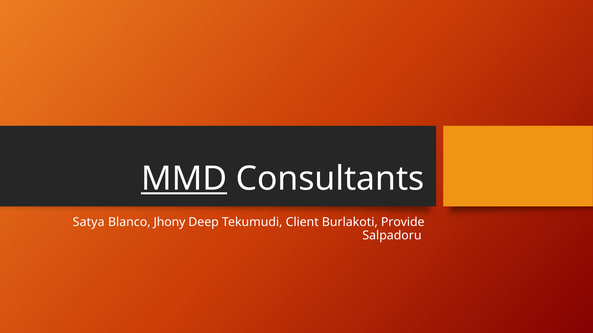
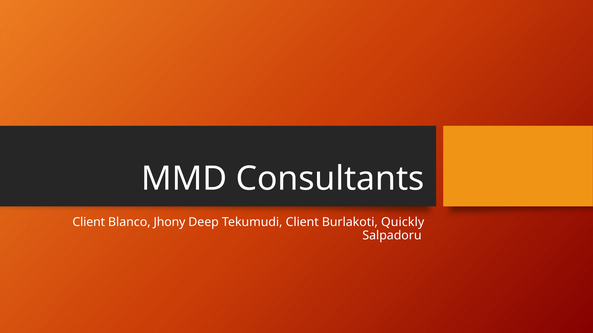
MMD underline: present -> none
Satya at (89, 223): Satya -> Client
Provide: Provide -> Quickly
